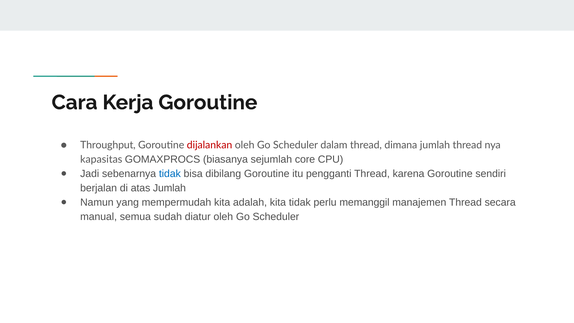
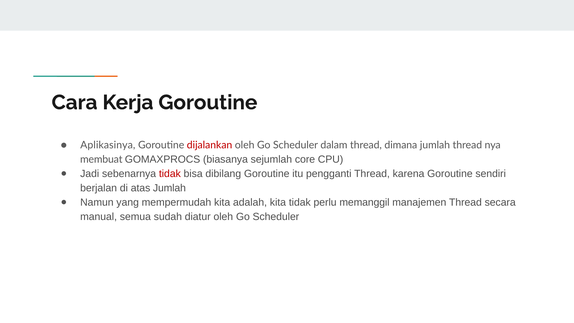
Throughput: Throughput -> Aplikasinya
kapasitas: kapasitas -> membuat
tidak at (170, 174) colour: blue -> red
